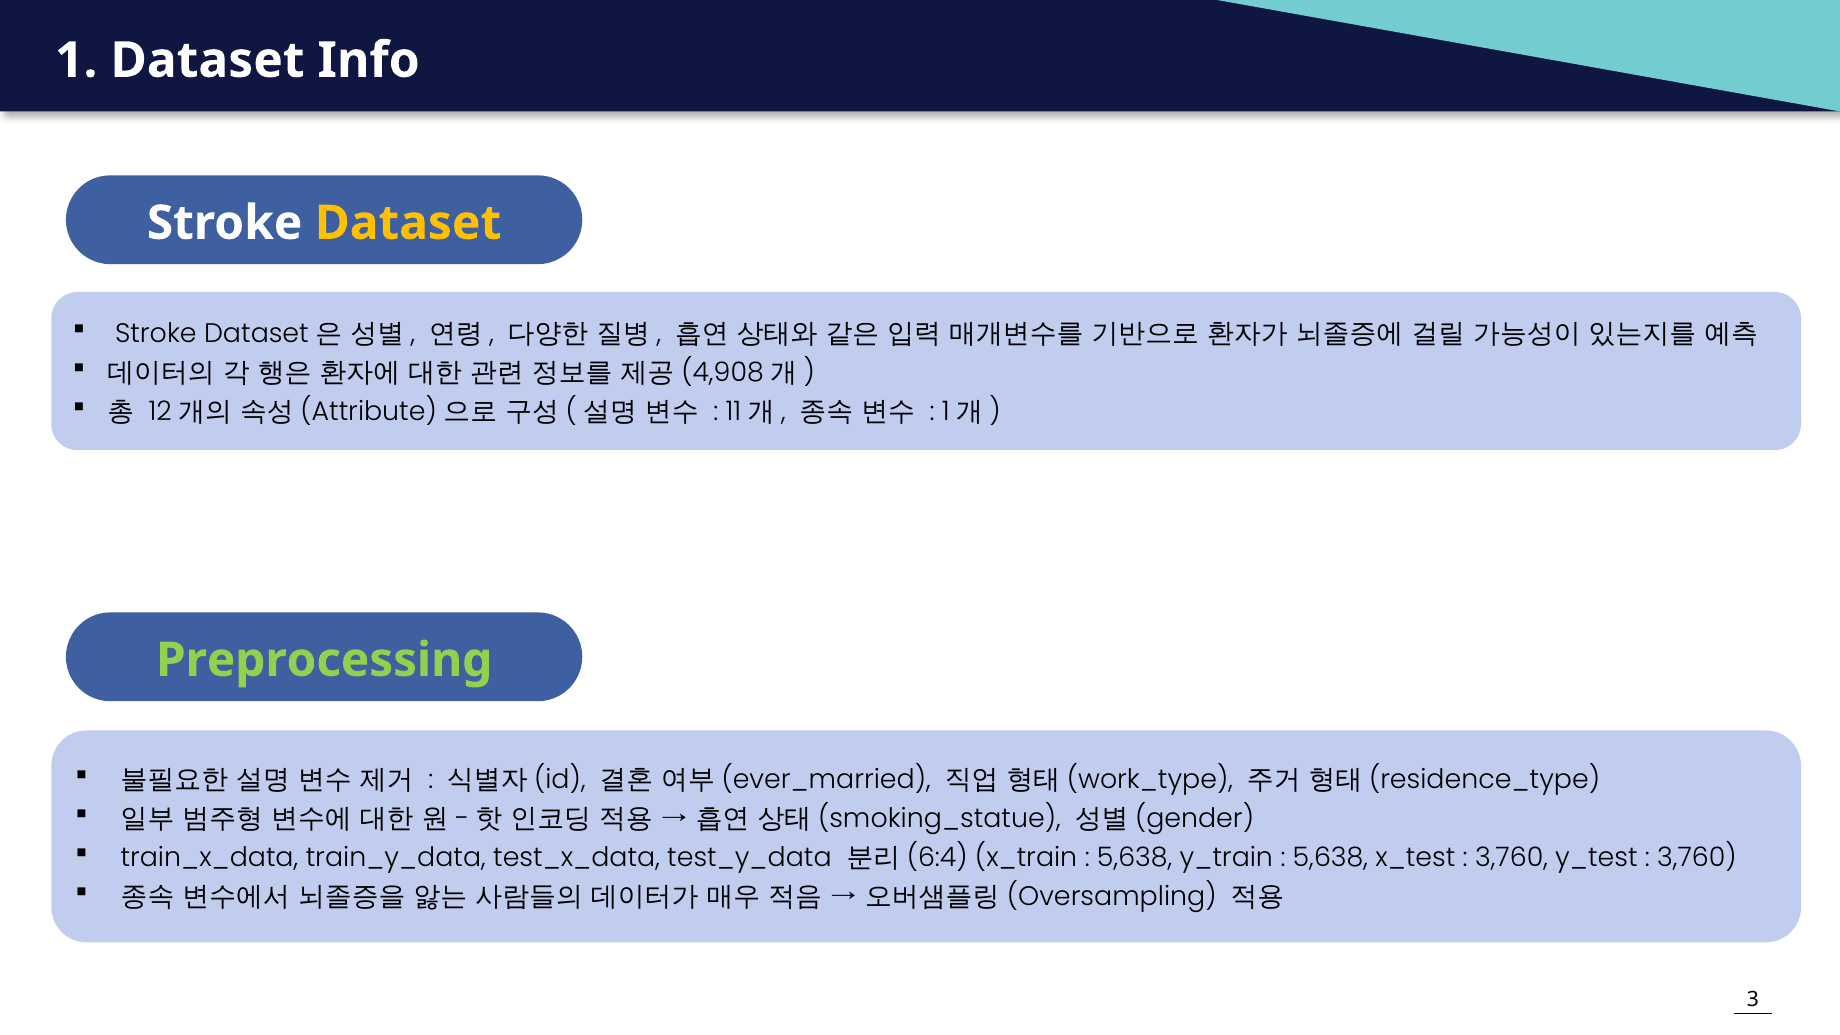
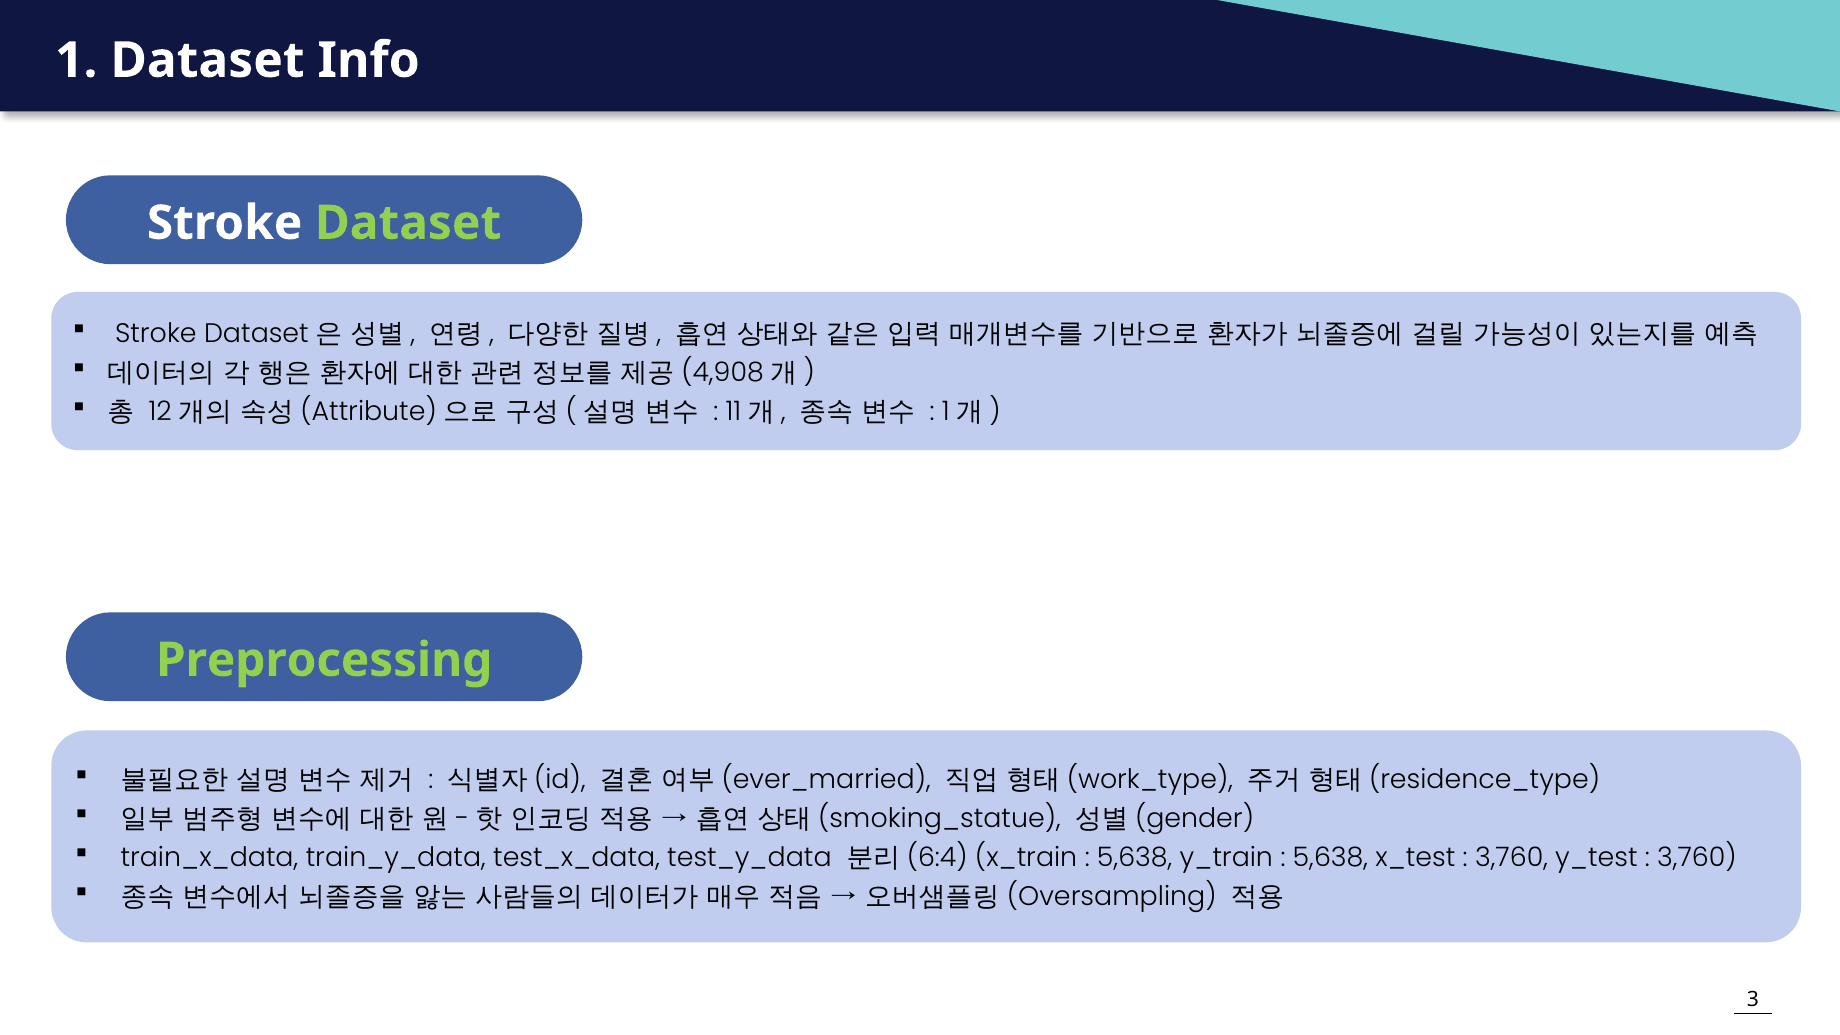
Dataset at (408, 223) colour: yellow -> light green
